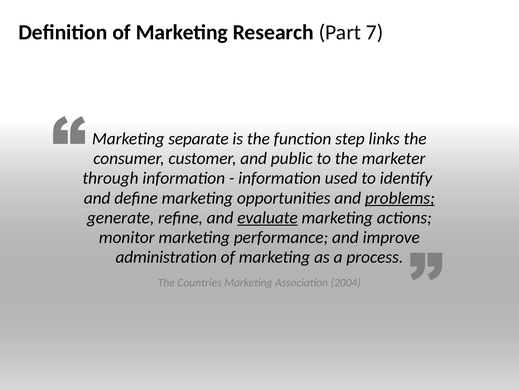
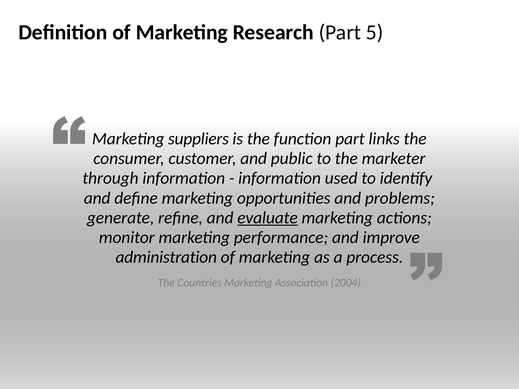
7: 7 -> 5
separate: separate -> suppliers
function step: step -> part
problems underline: present -> none
